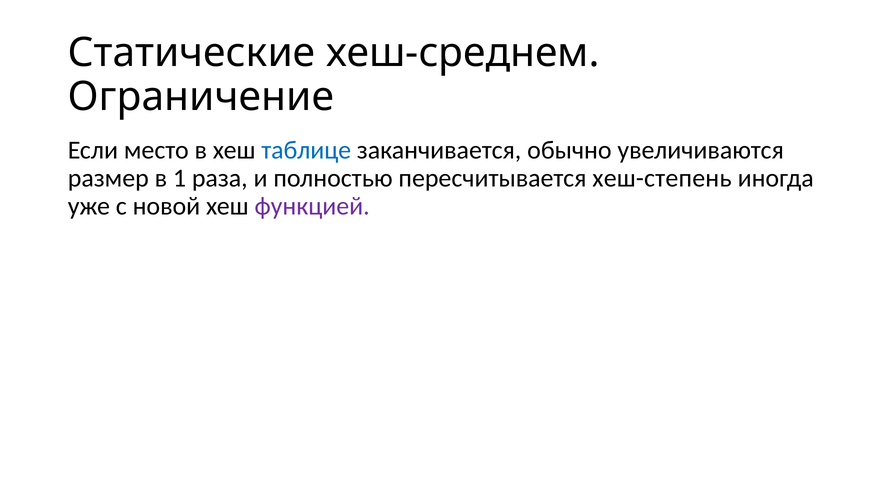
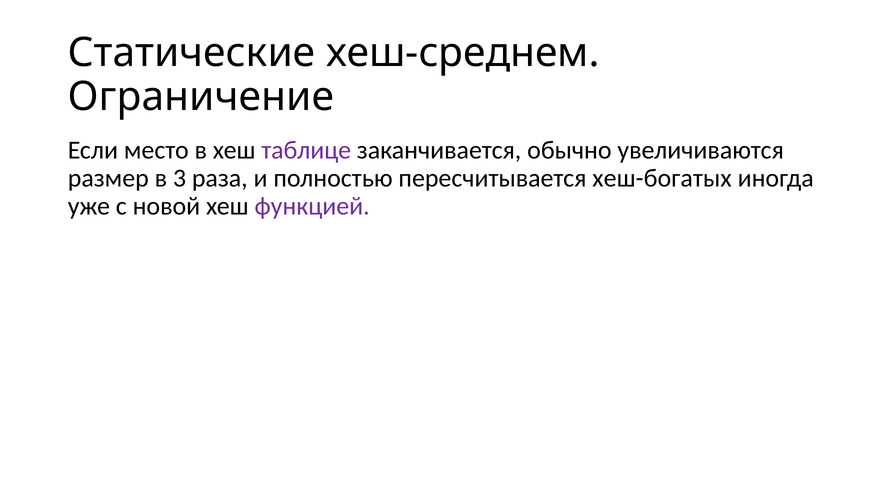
таблице colour: blue -> purple
1: 1 -> 3
хеш-степень: хеш-степень -> хеш-богатых
